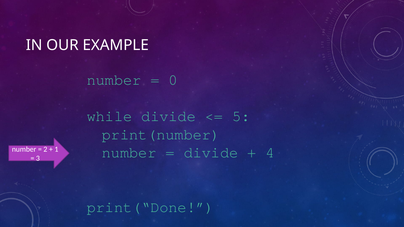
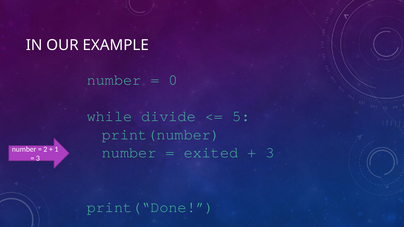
divide at (211, 153): divide -> exited
4 at (270, 153): 4 -> 3
